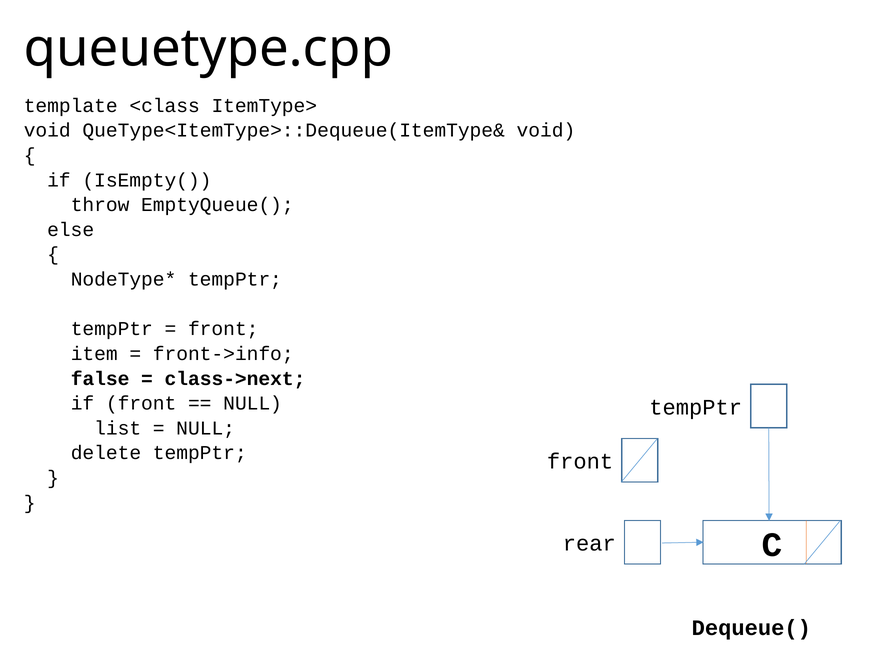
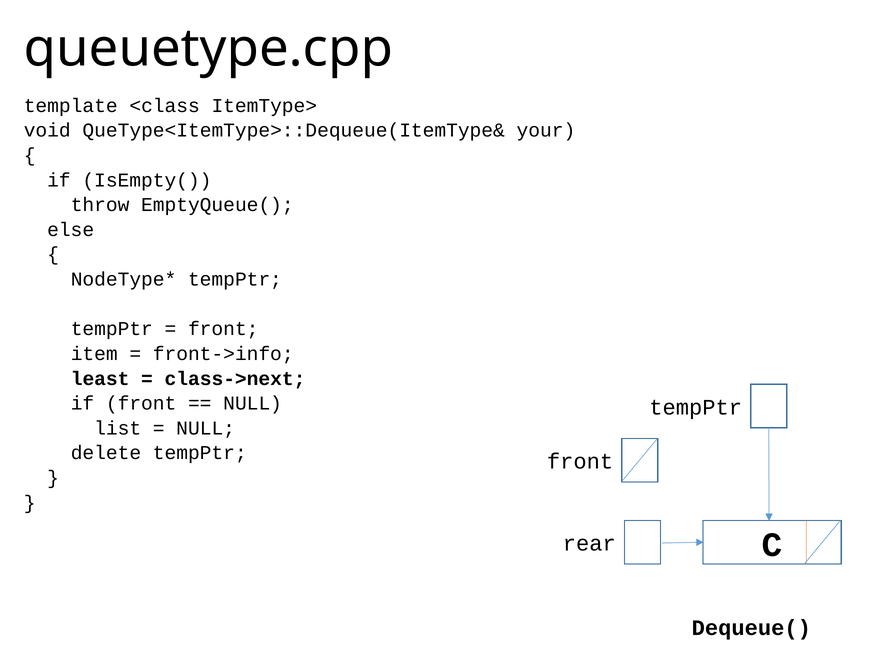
QueType<ItemType>::Dequeue(ItemType& void: void -> your
false: false -> least
